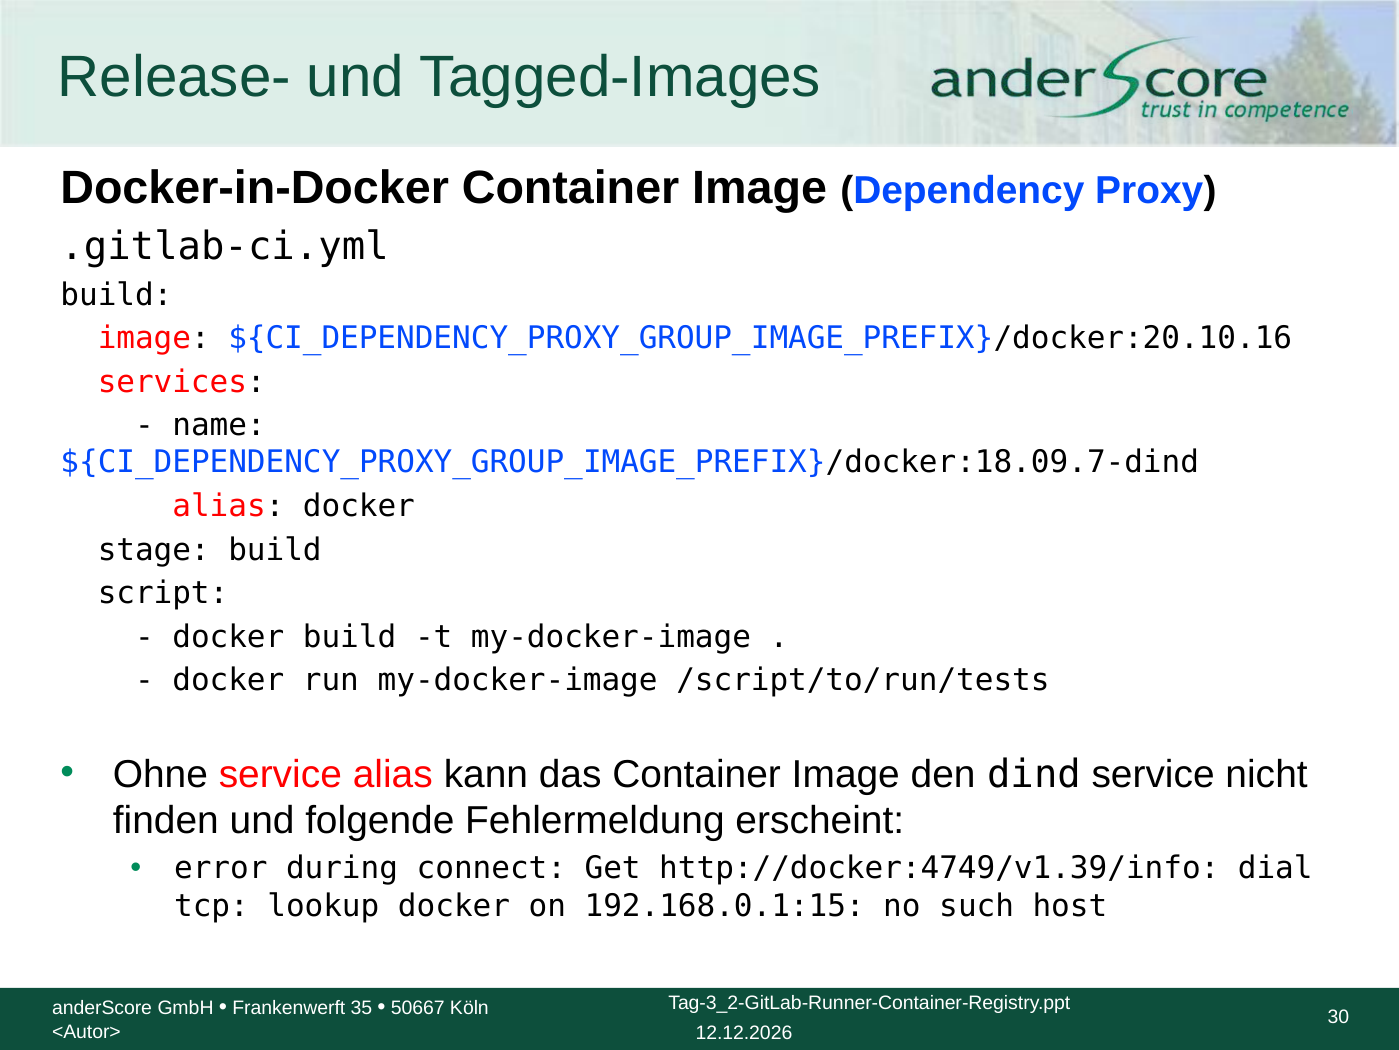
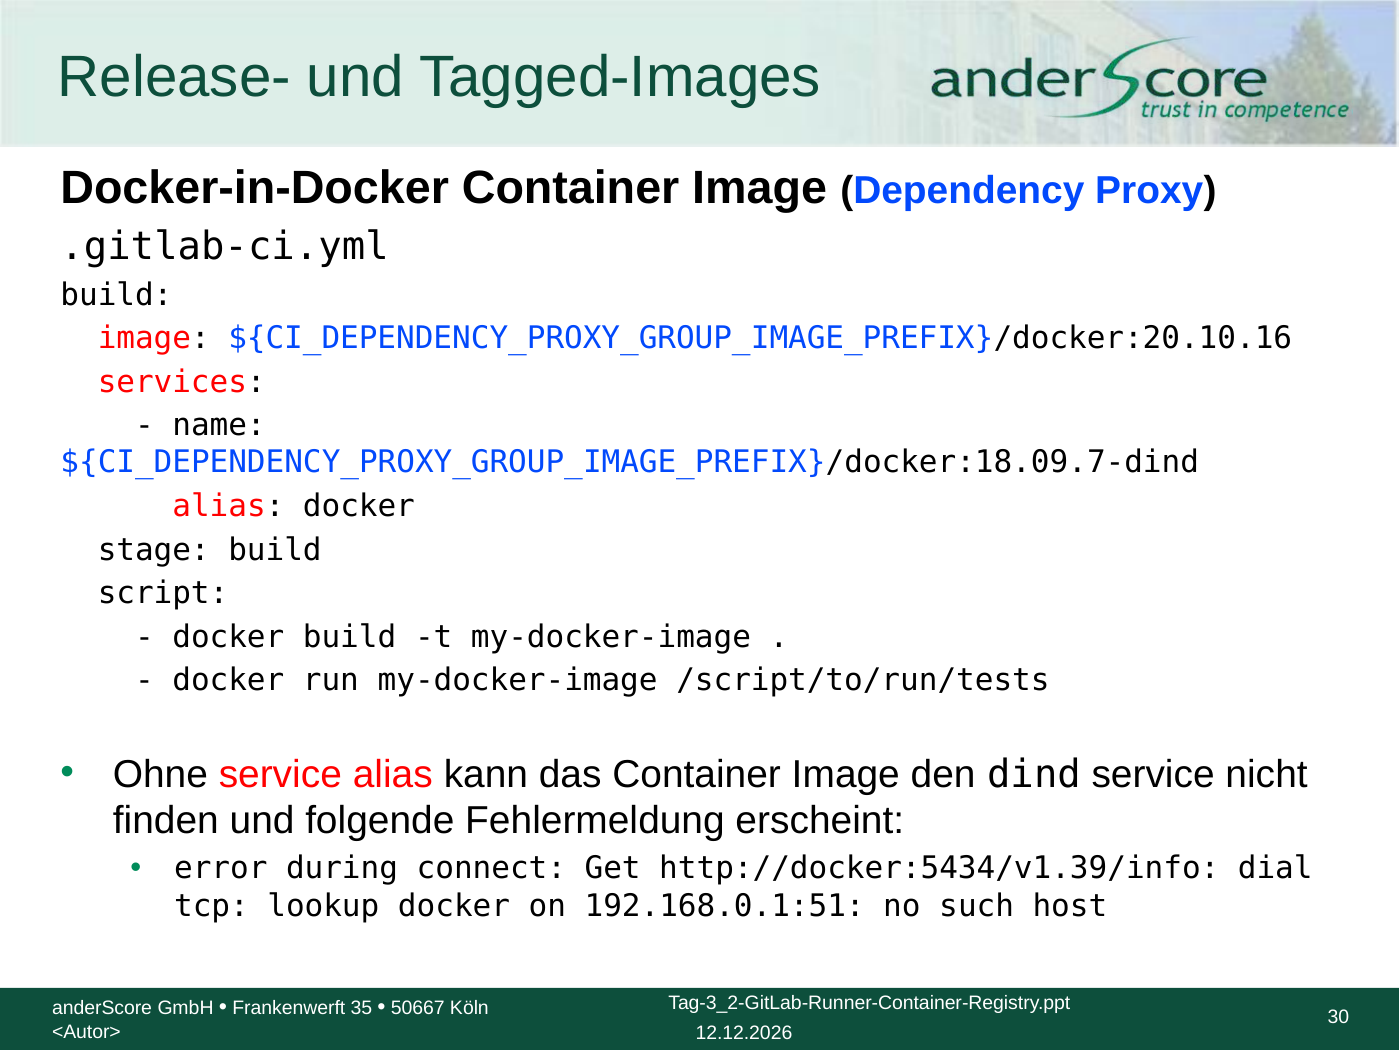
http://docker:4749/v1.39/info: http://docker:4749/v1.39/info -> http://docker:5434/v1.39/info
192.168.0.1:15: 192.168.0.1:15 -> 192.168.0.1:51
